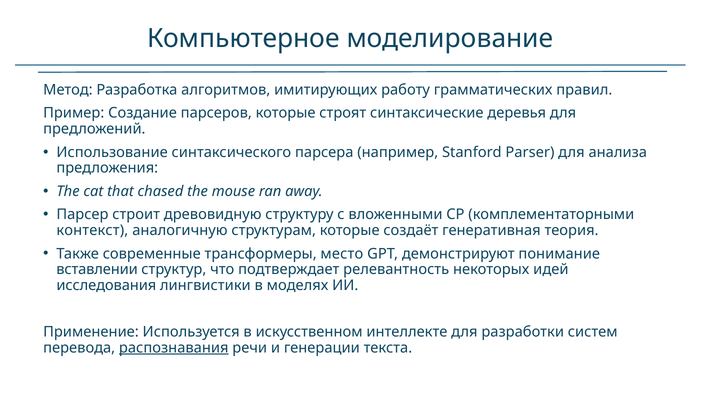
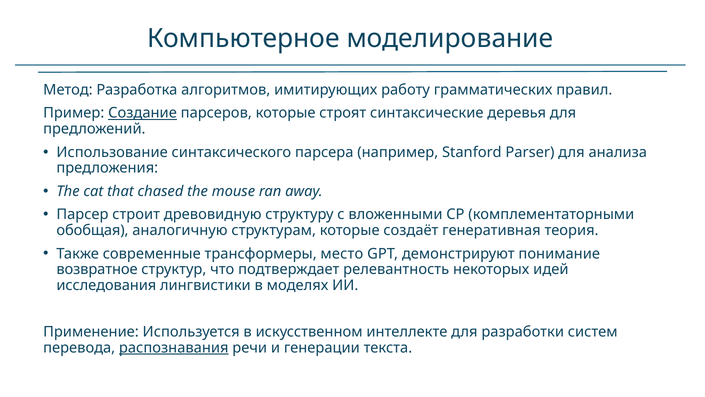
Создание underline: none -> present
контекст: контекст -> обобщая
вставлении: вставлении -> возвратное
